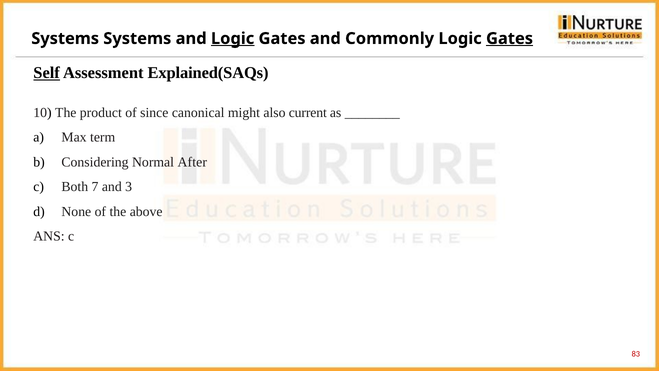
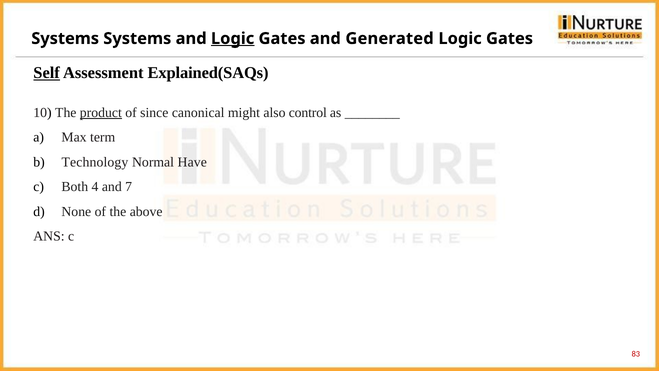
Commonly: Commonly -> Generated
Gates at (510, 38) underline: present -> none
product underline: none -> present
current: current -> control
Considering: Considering -> Technology
After: After -> Have
7: 7 -> 4
3: 3 -> 7
